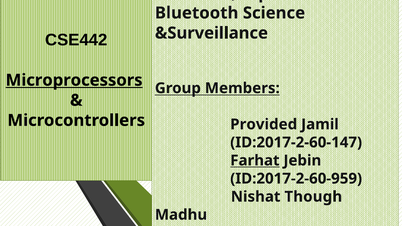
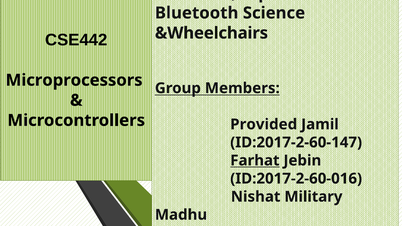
&Surveillance: &Surveillance -> &Wheelchairs
Microprocessors underline: present -> none
ID:2017-2-60-959: ID:2017-2-60-959 -> ID:2017-2-60-016
Though: Though -> Military
